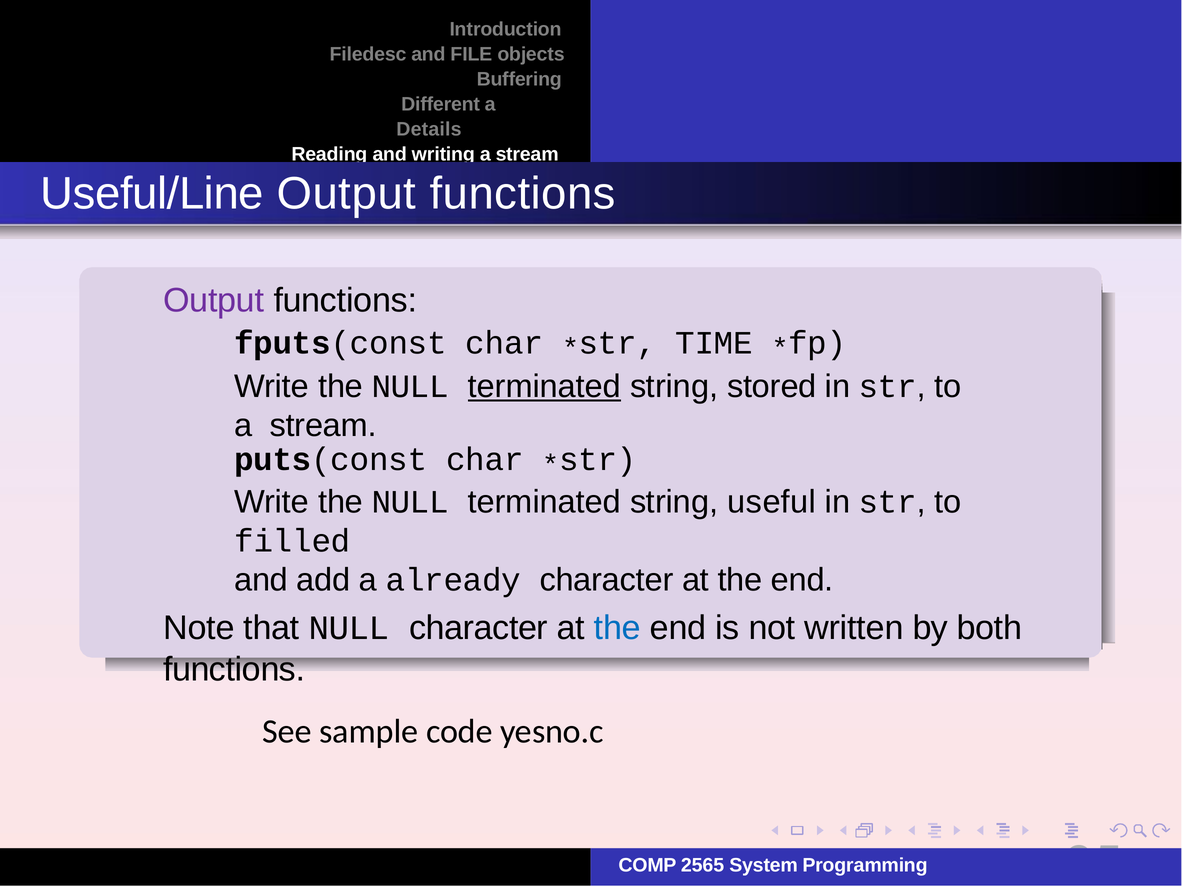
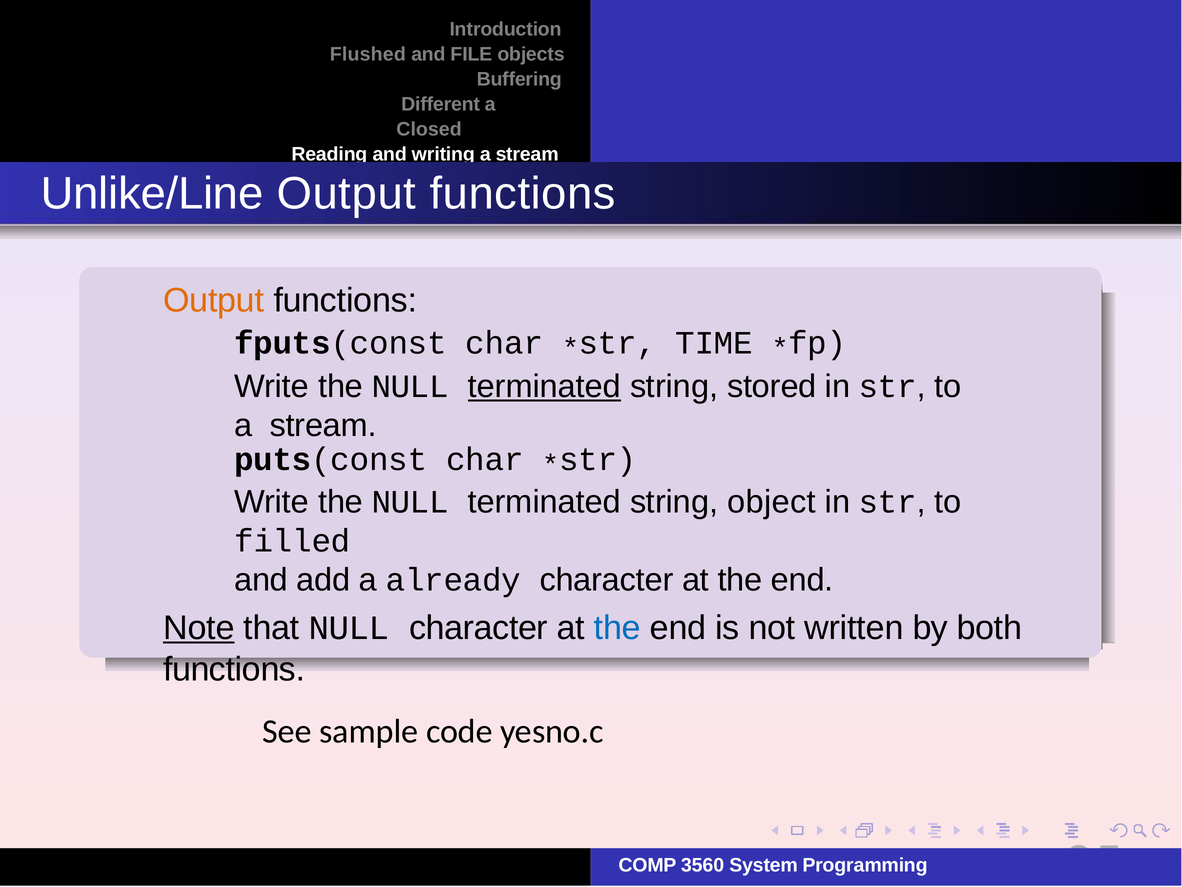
Filedesc: Filedesc -> Flushed
Details: Details -> Closed
Useful/Line: Useful/Line -> Unlike/Line
Output at (214, 301) colour: purple -> orange
useful: useful -> object
Note underline: none -> present
2565: 2565 -> 3560
